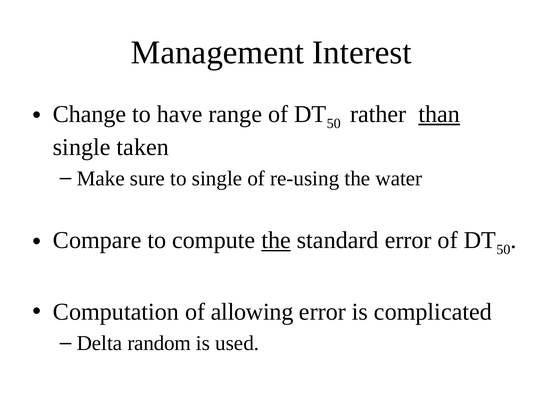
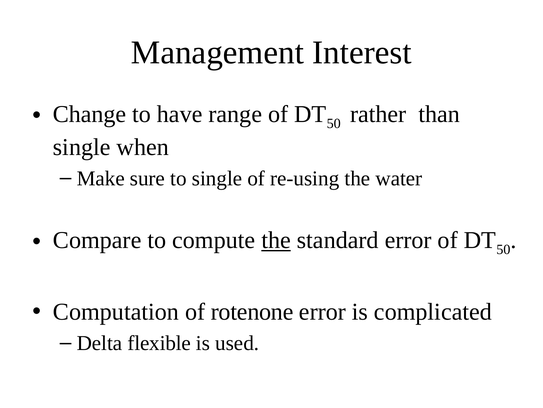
than underline: present -> none
taken: taken -> when
allowing: allowing -> rotenone
random: random -> flexible
